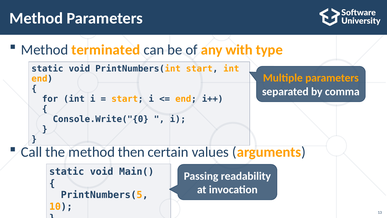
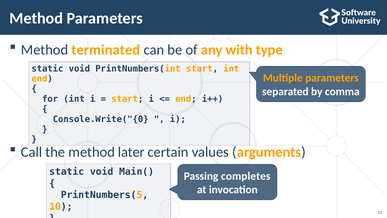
then: then -> later
readability: readability -> completes
